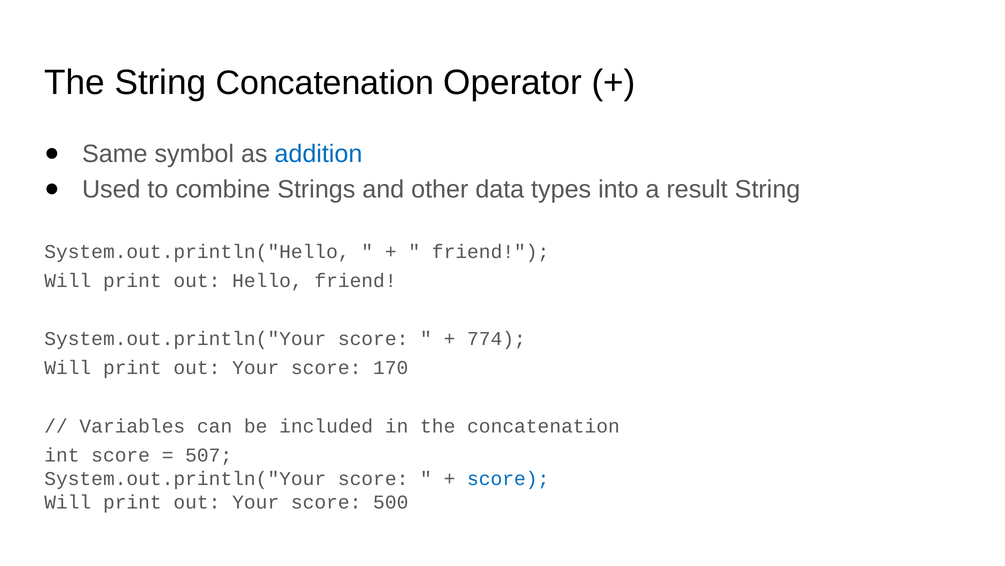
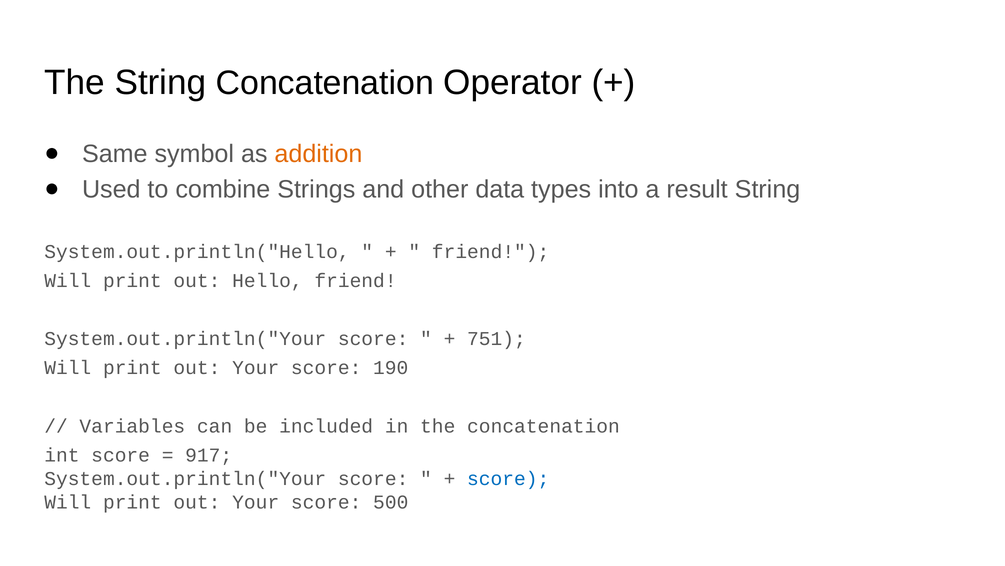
addition colour: blue -> orange
774: 774 -> 751
170: 170 -> 190
507: 507 -> 917
